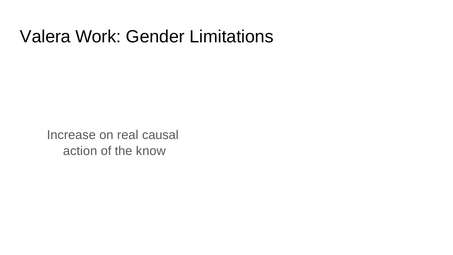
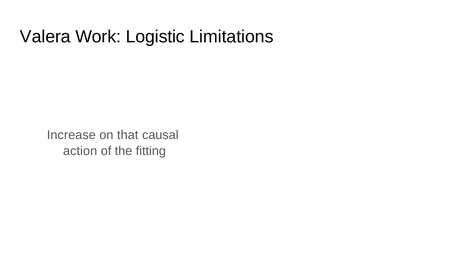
Gender: Gender -> Logistic
real: real -> that
know: know -> fitting
